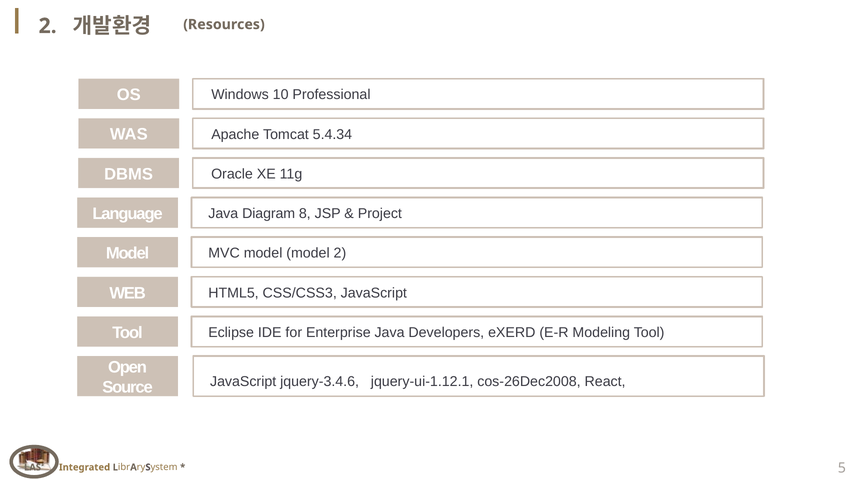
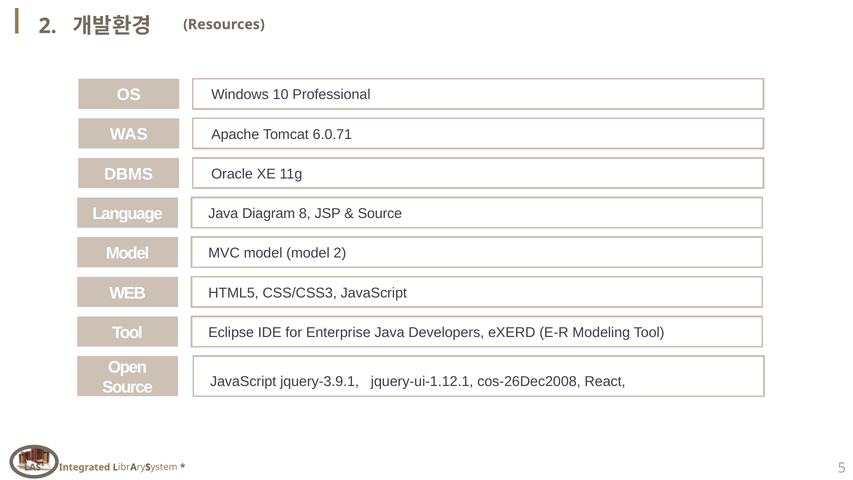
5.4.34: 5.4.34 -> 6.0.71
Project at (380, 214): Project -> Source
jquery-3.4.6: jquery-3.4.6 -> jquery-3.9.1
